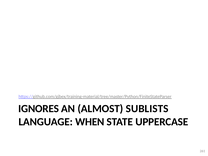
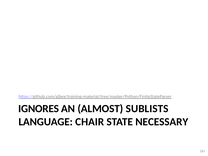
WHEN: WHEN -> CHAIR
UPPERCASE: UPPERCASE -> NECESSARY
